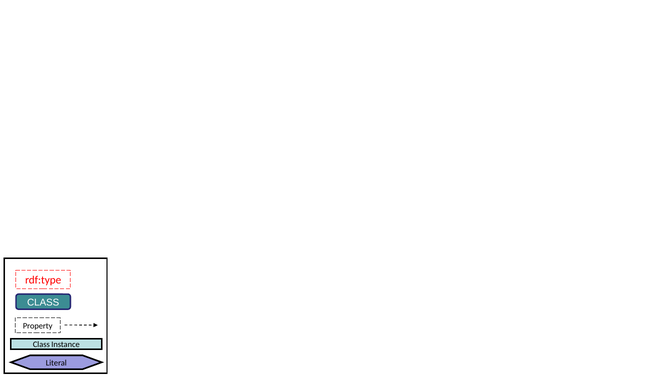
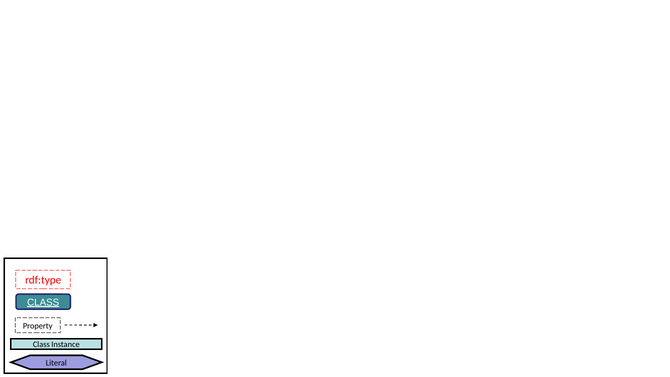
CLASS at (43, 302) underline: none -> present
